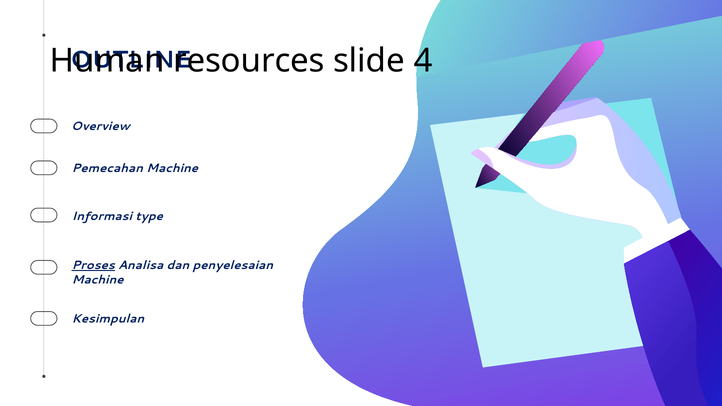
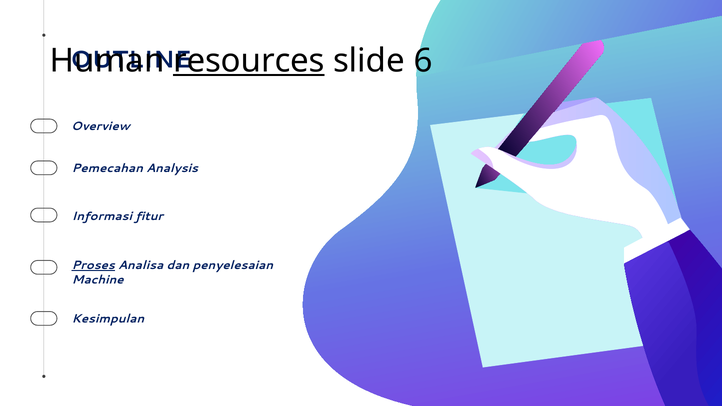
resources underline: none -> present
4: 4 -> 6
Pemecahan Machine: Machine -> Analysis
type: type -> fitur
